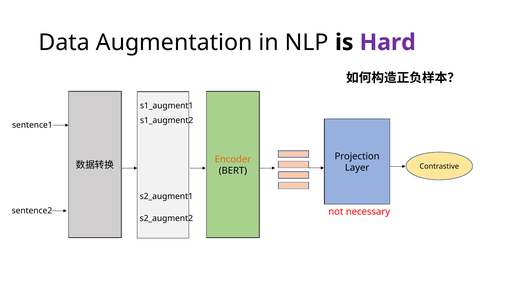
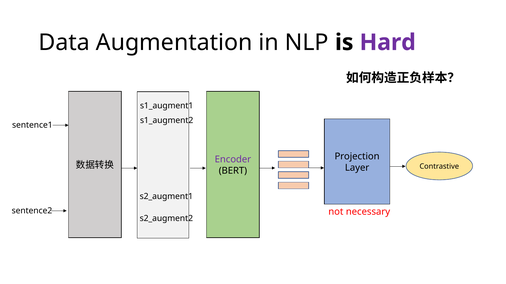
Encoder colour: orange -> purple
